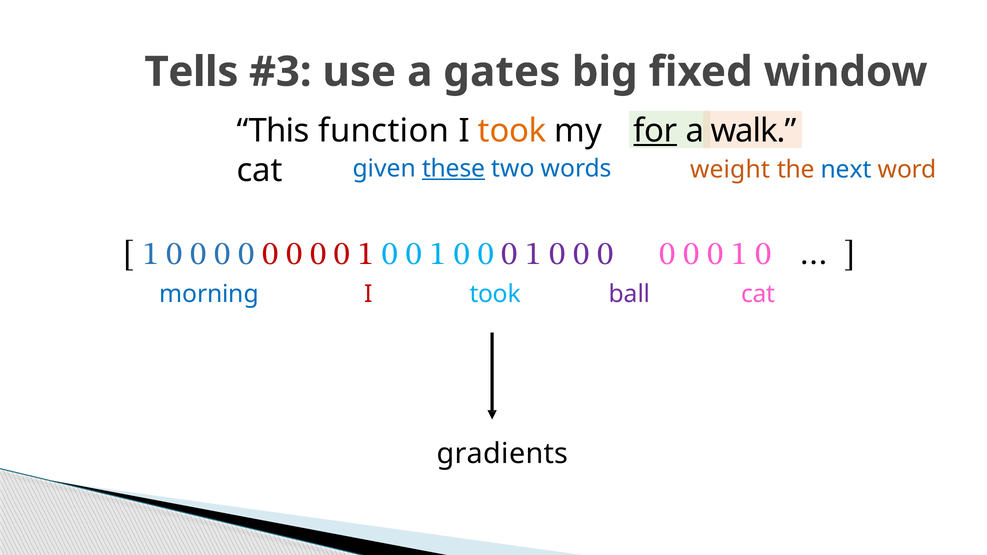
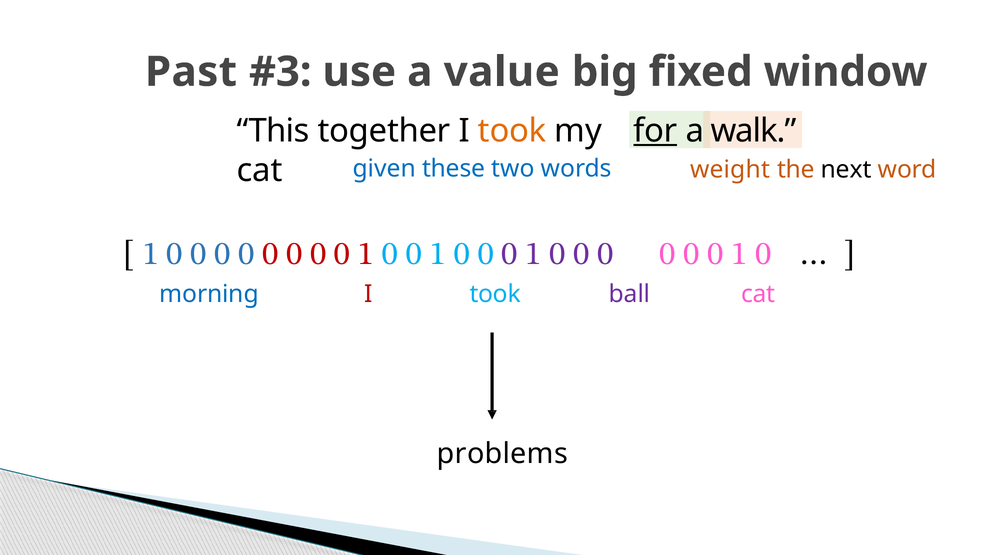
Tells: Tells -> Past
gates: gates -> value
function: function -> together
these underline: present -> none
next colour: blue -> black
gradients: gradients -> problems
